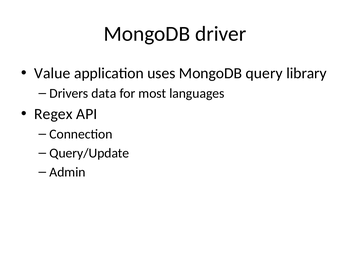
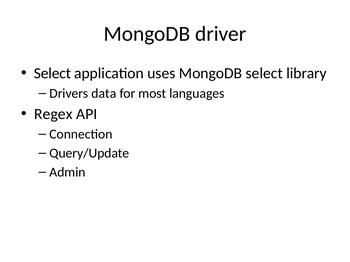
Value at (52, 73): Value -> Select
MongoDB query: query -> select
